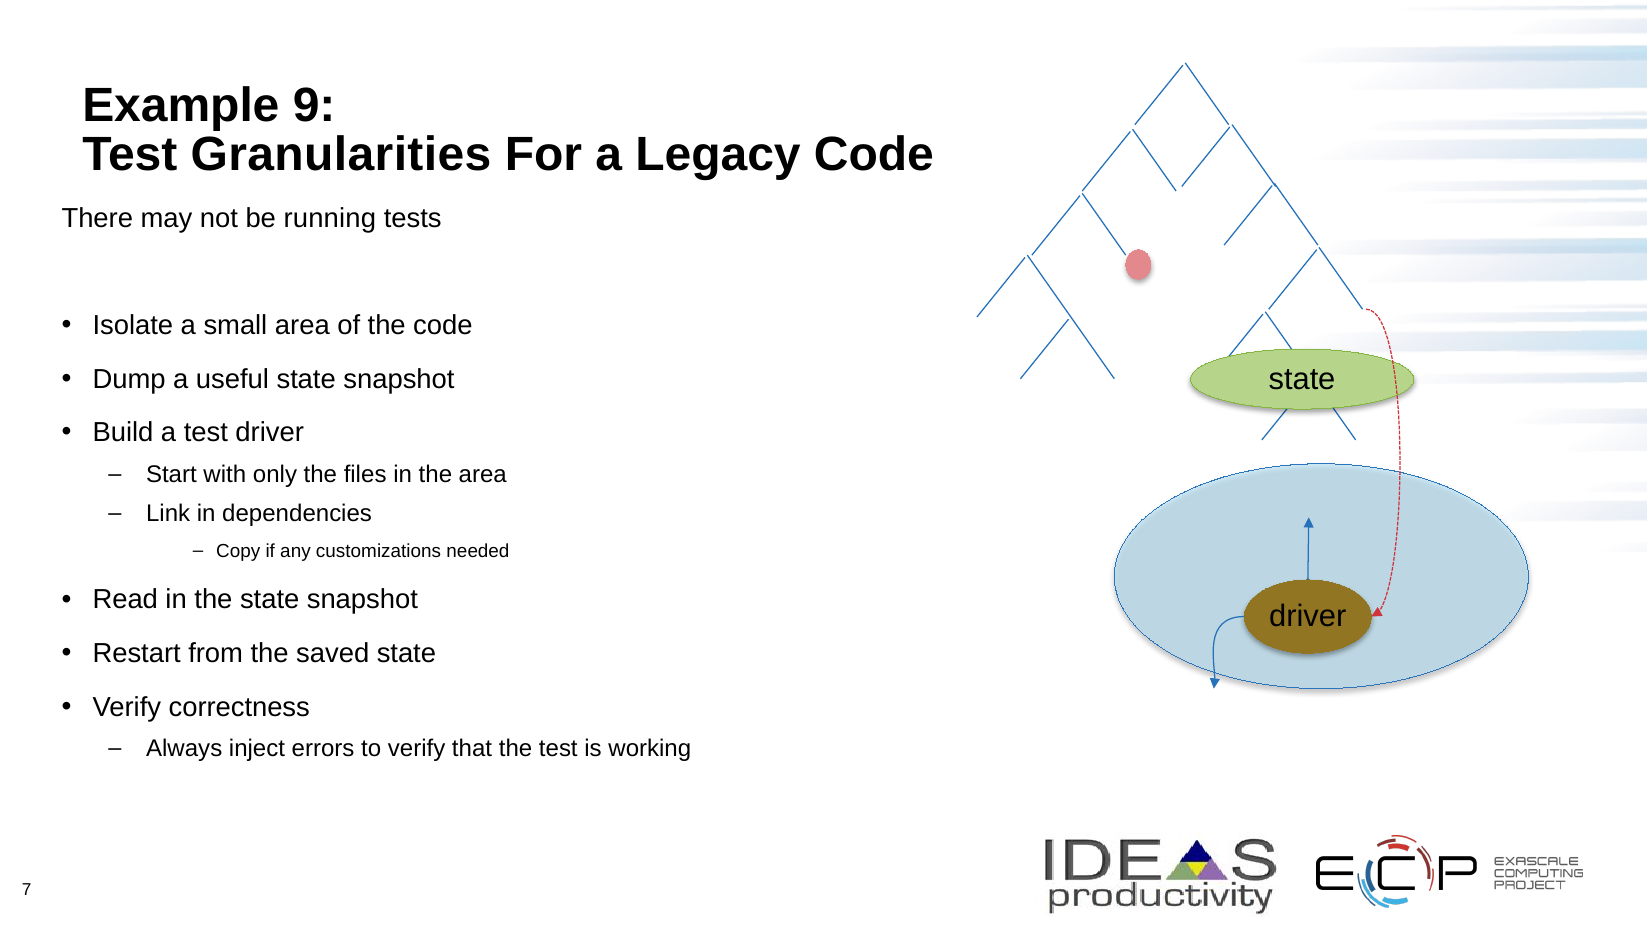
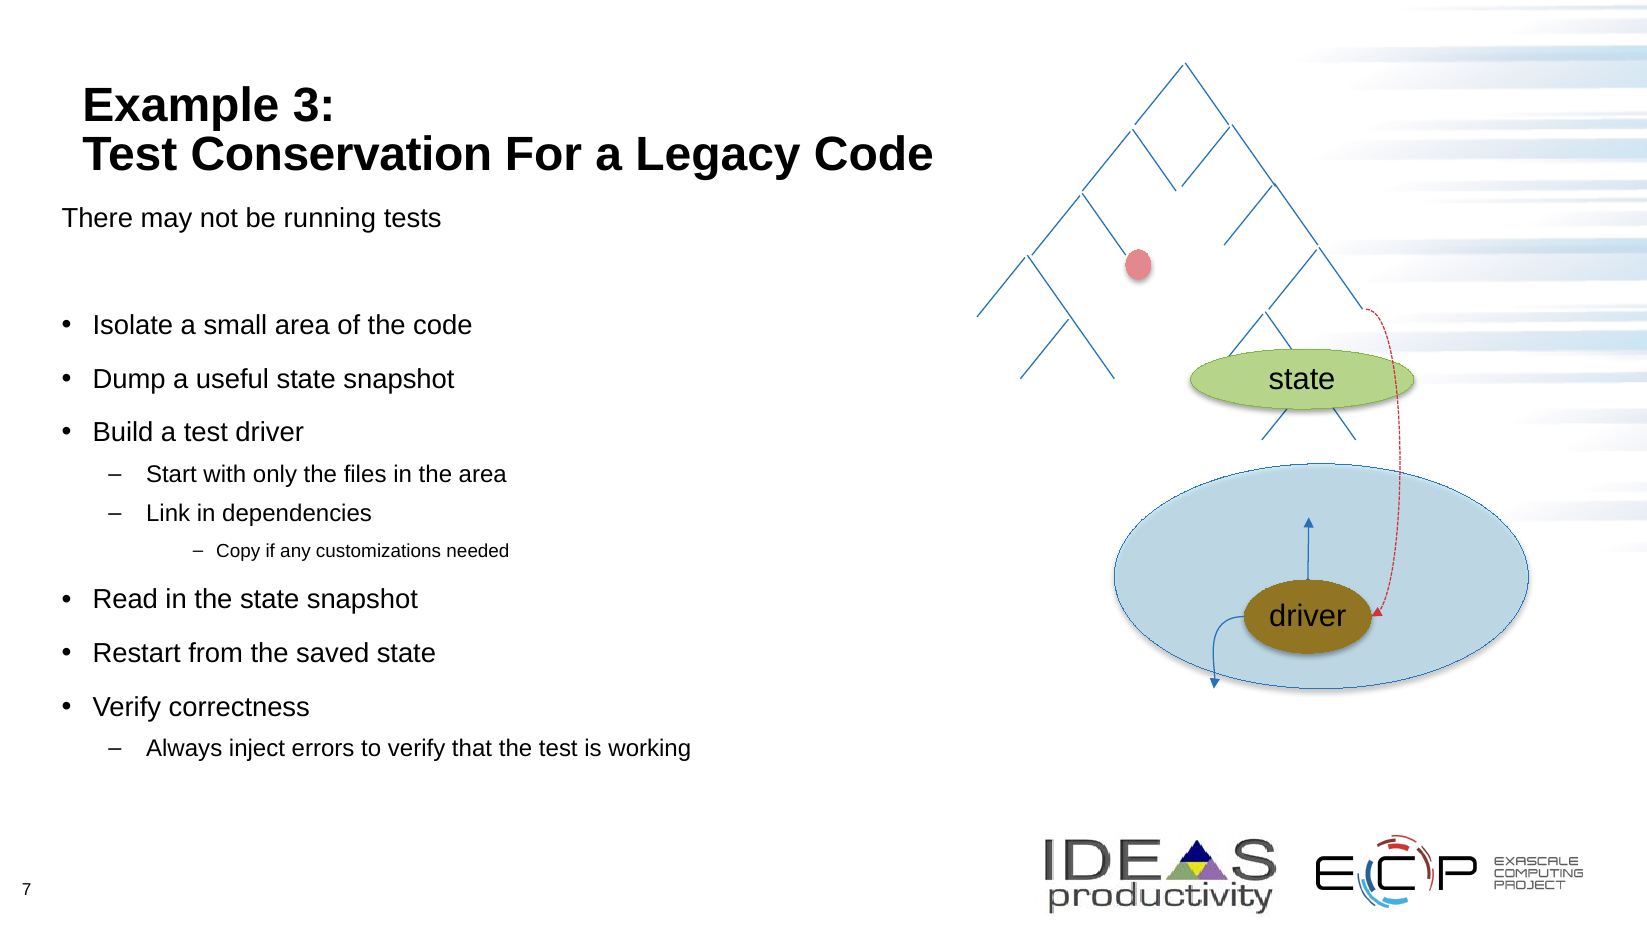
9: 9 -> 3
Granularities: Granularities -> Conservation
